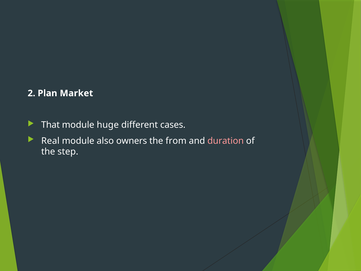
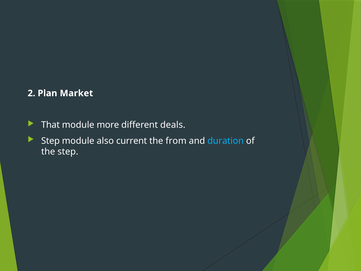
huge: huge -> more
cases: cases -> deals
Real at (50, 141): Real -> Step
owners: owners -> current
duration colour: pink -> light blue
